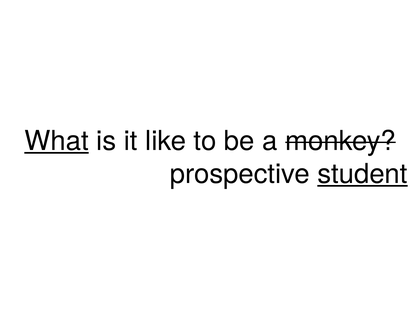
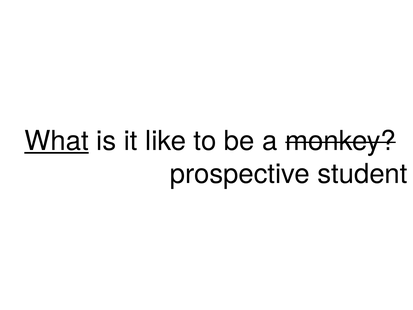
student underline: present -> none
